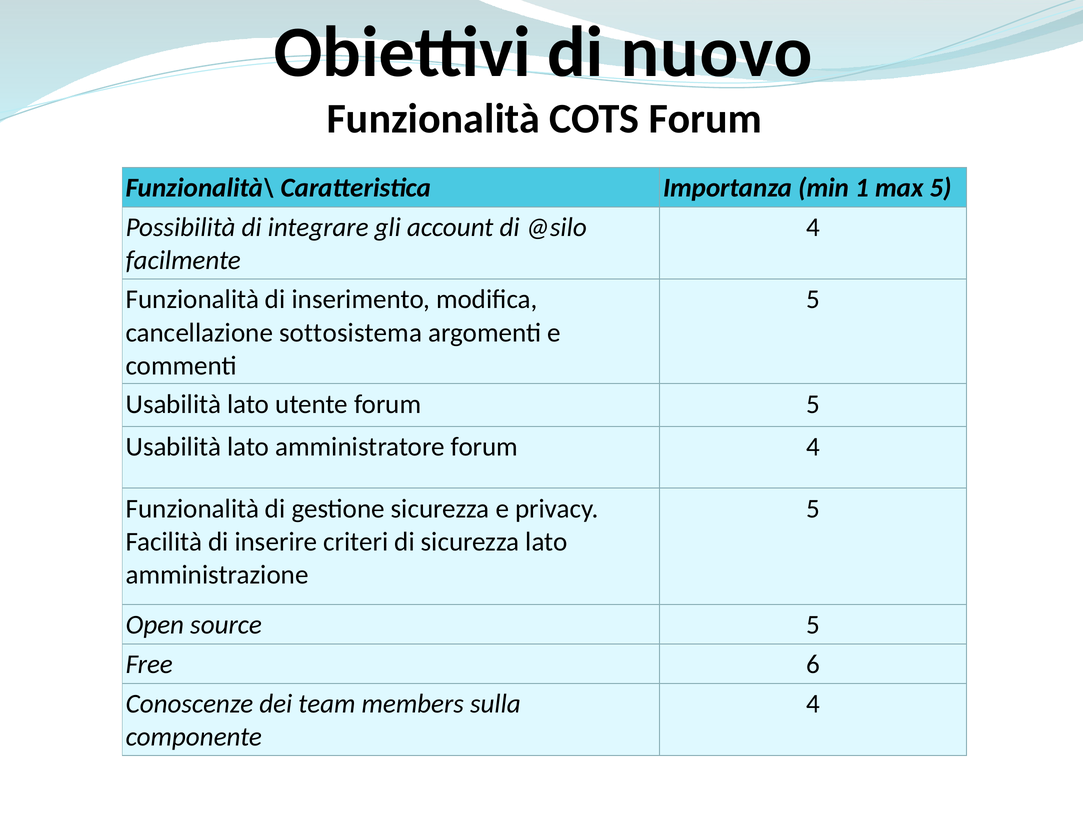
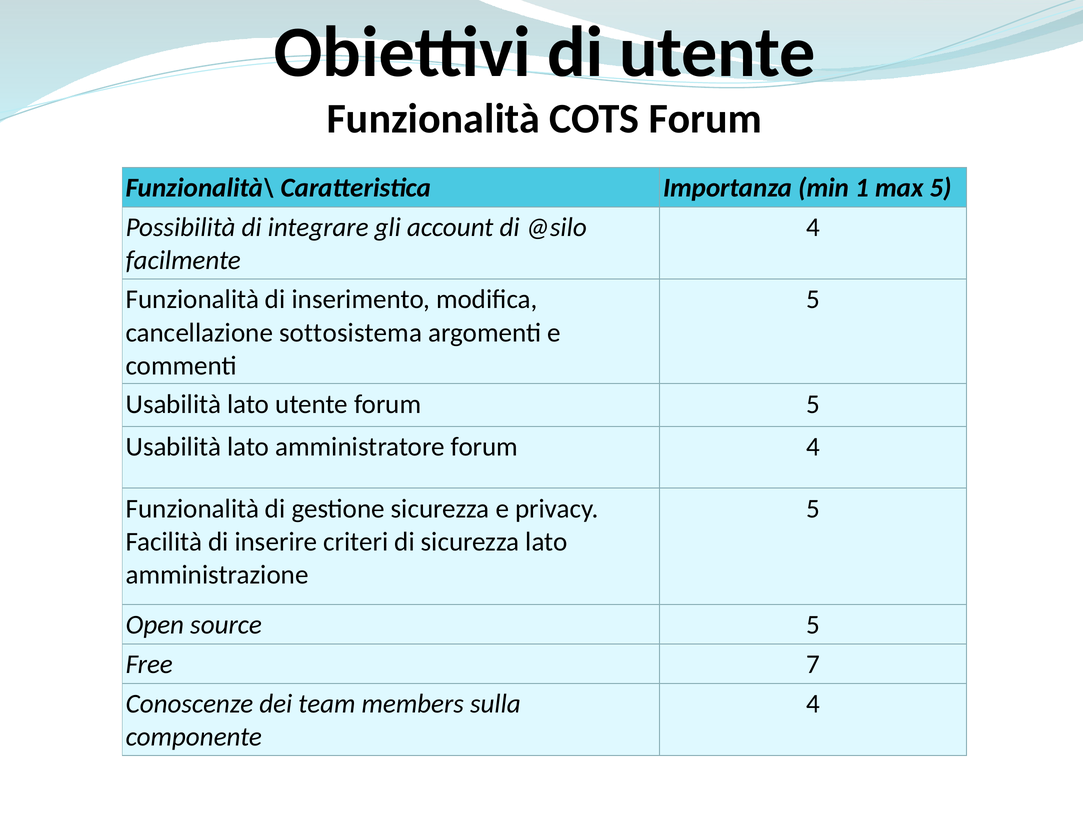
di nuovo: nuovo -> utente
6: 6 -> 7
